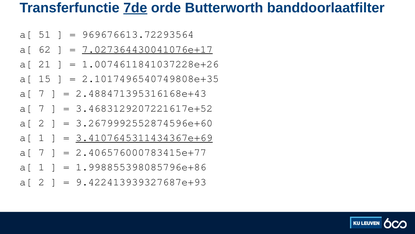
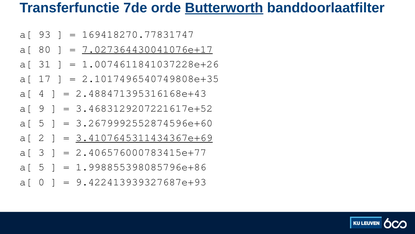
7de underline: present -> none
Butterworth underline: none -> present
51: 51 -> 93
969676613.72293564: 969676613.72293564 -> 169418270.77831747
62: 62 -> 80
21: 21 -> 31
15: 15 -> 17
7 at (41, 93): 7 -> 4
7 at (41, 108): 7 -> 9
2 at (41, 123): 2 -> 5
1 at (41, 137): 1 -> 2
7 at (41, 152): 7 -> 3
1 at (41, 167): 1 -> 5
2 at (41, 181): 2 -> 0
